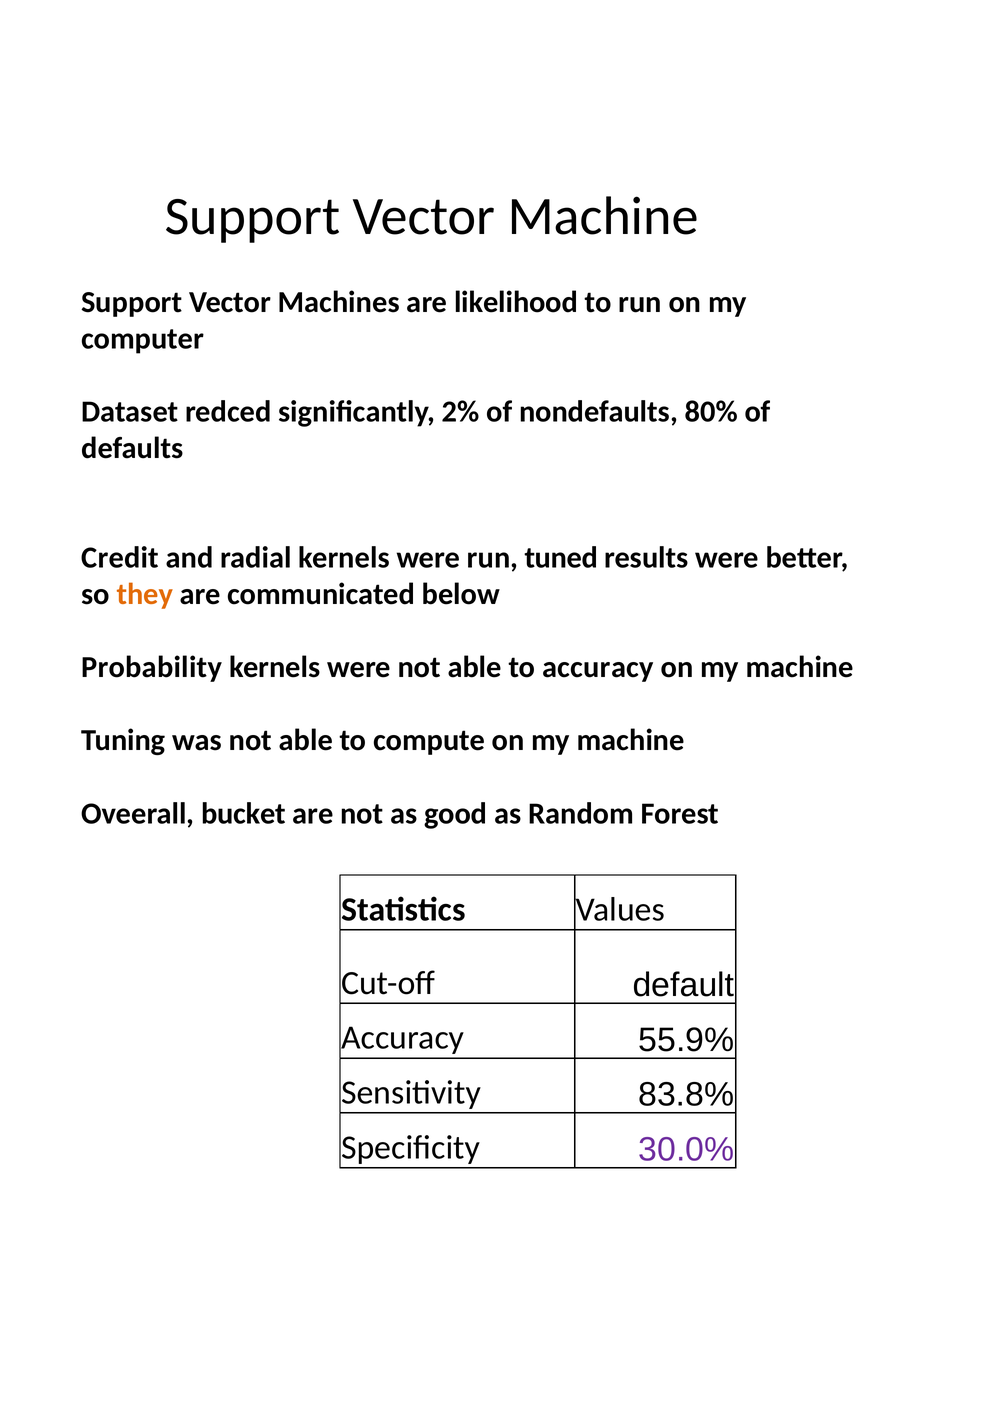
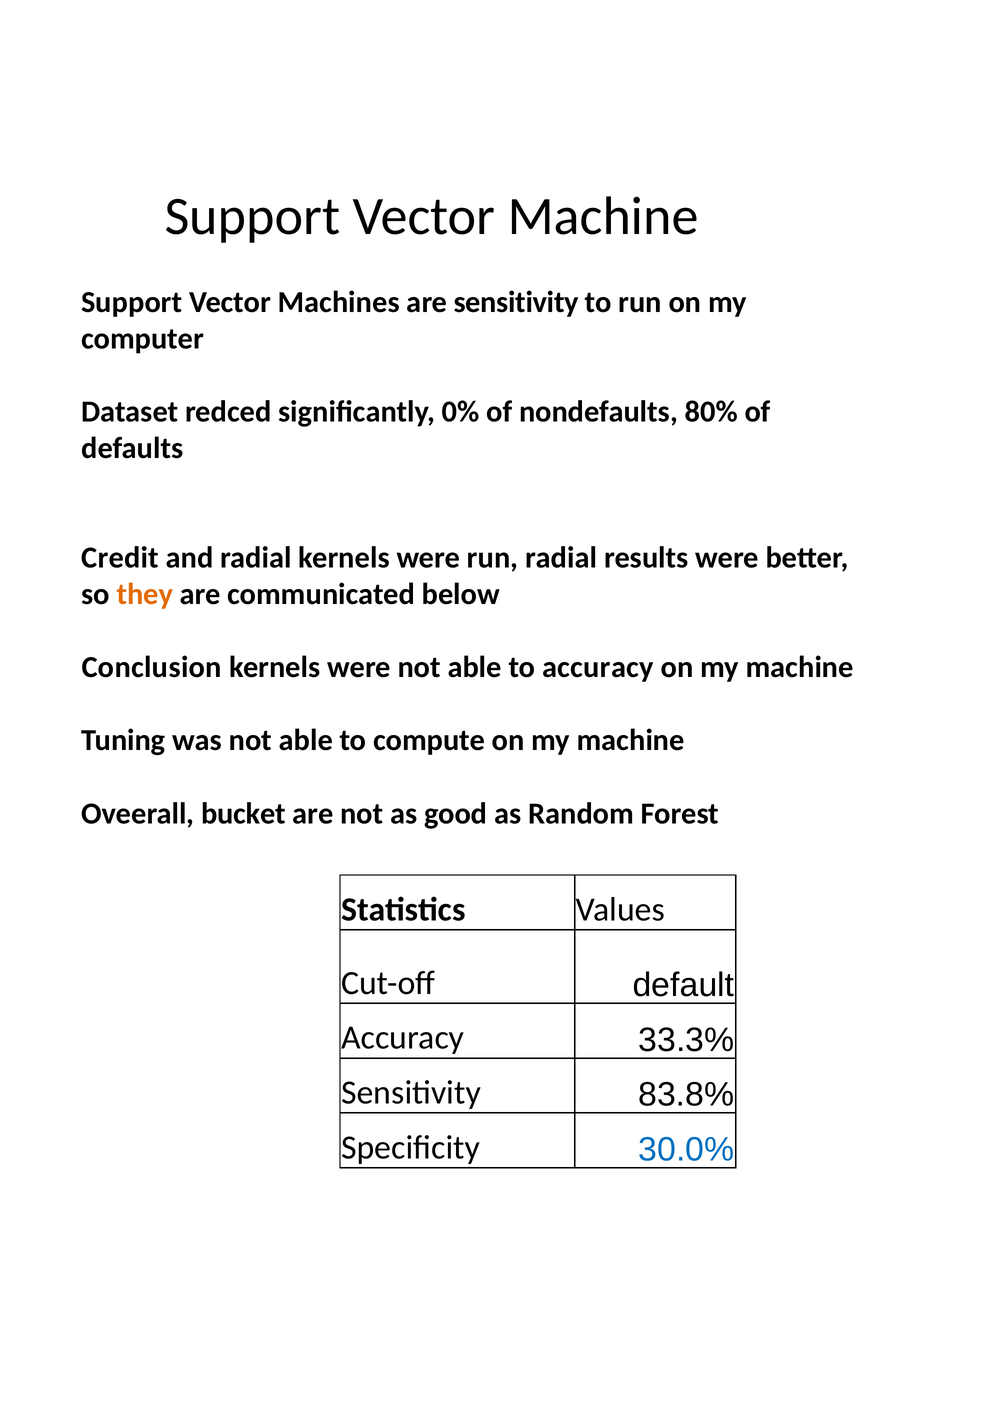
are likelihood: likelihood -> sensitivity
2%: 2% -> 0%
run tuned: tuned -> radial
Probability: Probability -> Conclusion
55.9%: 55.9% -> 33.3%
30.0% colour: purple -> blue
